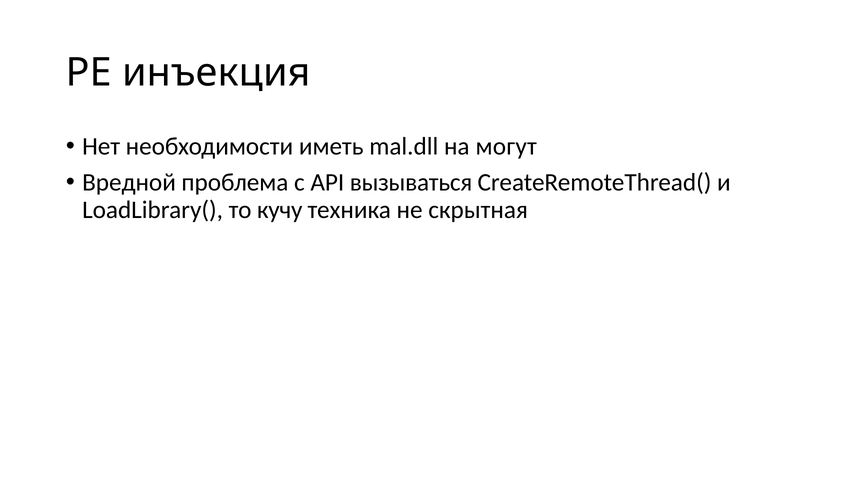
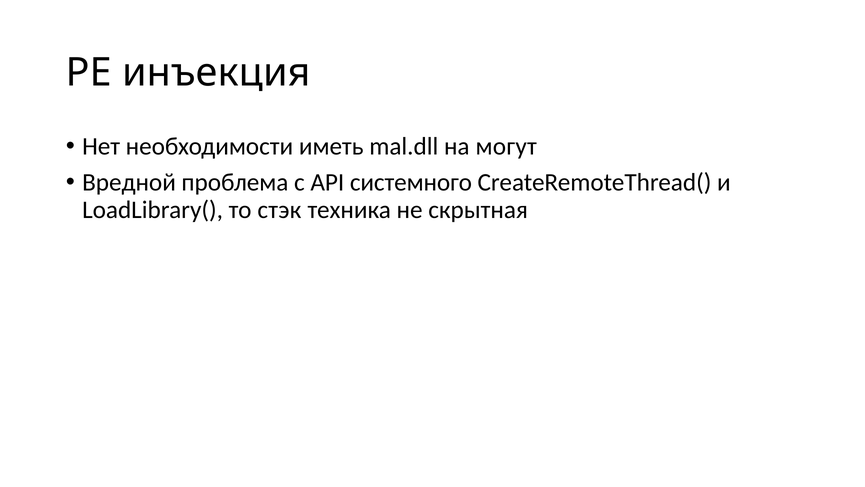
вызываться: вызываться -> системного
кучу: кучу -> стэк
